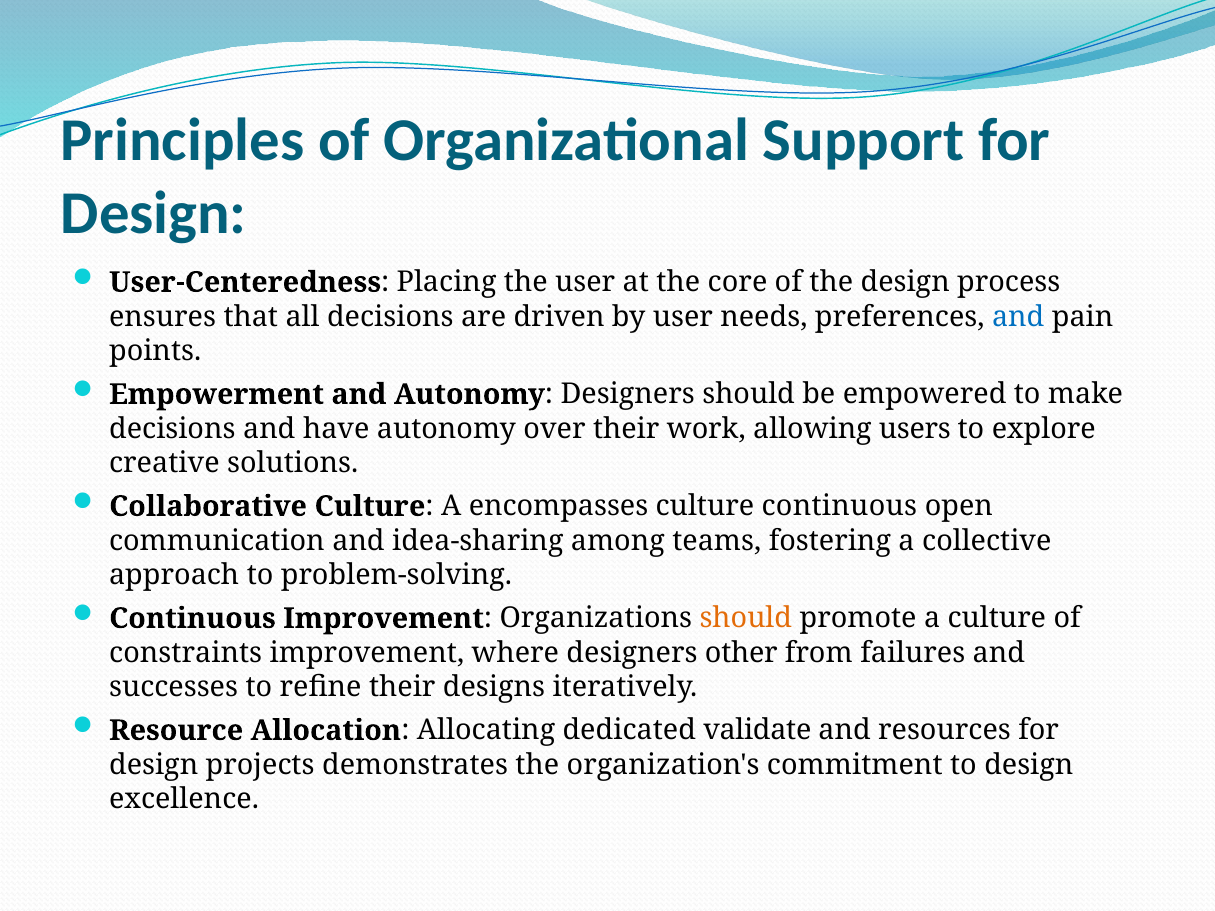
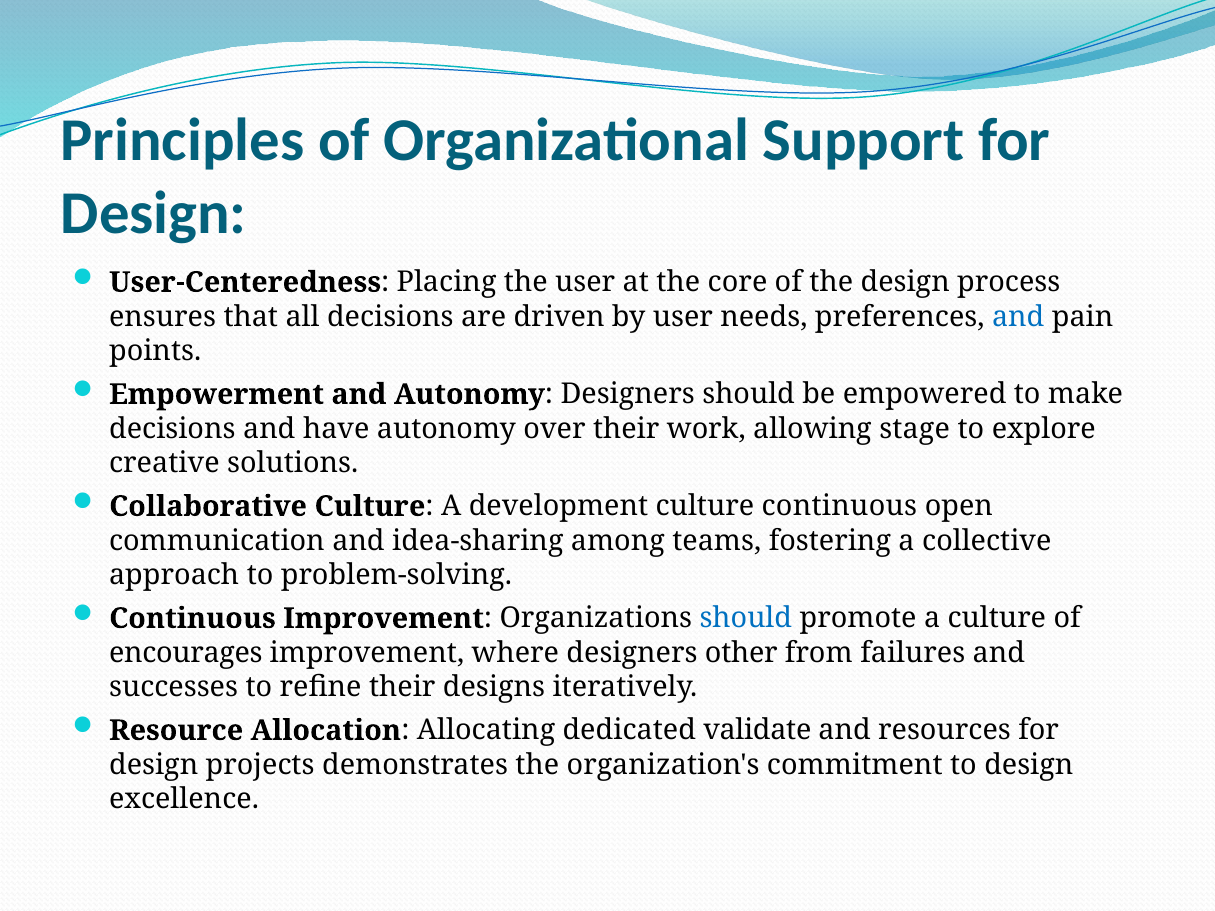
users: users -> stage
encompasses: encompasses -> development
should at (746, 619) colour: orange -> blue
constraints: constraints -> encourages
